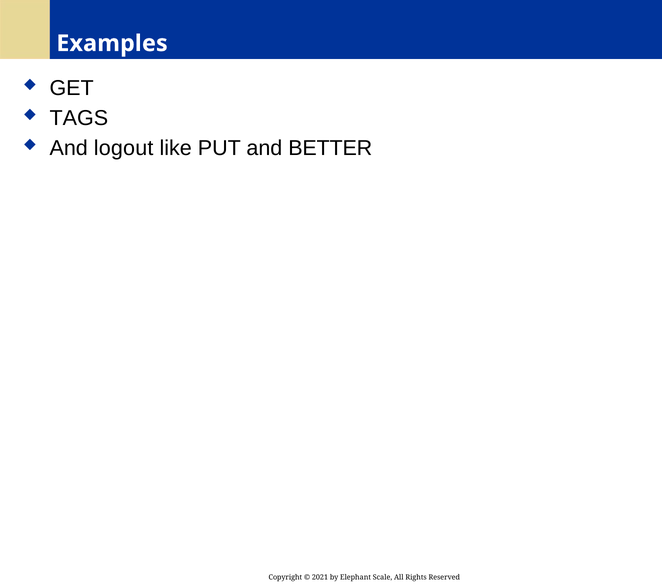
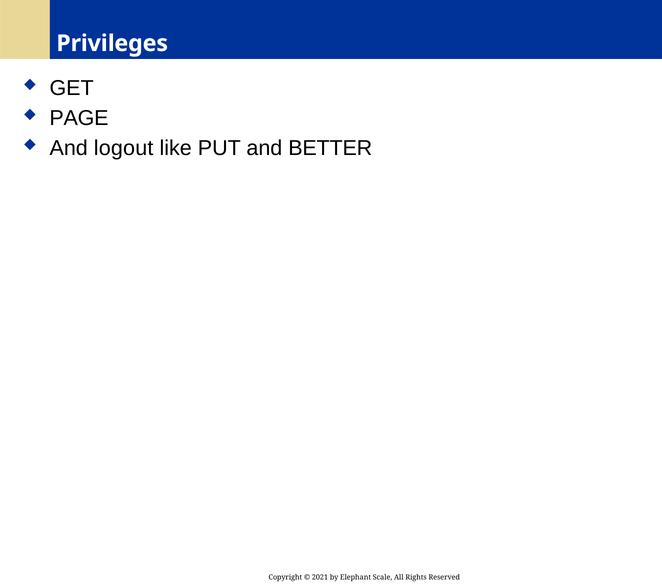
Examples: Examples -> Privileges
TAGS: TAGS -> PAGE
